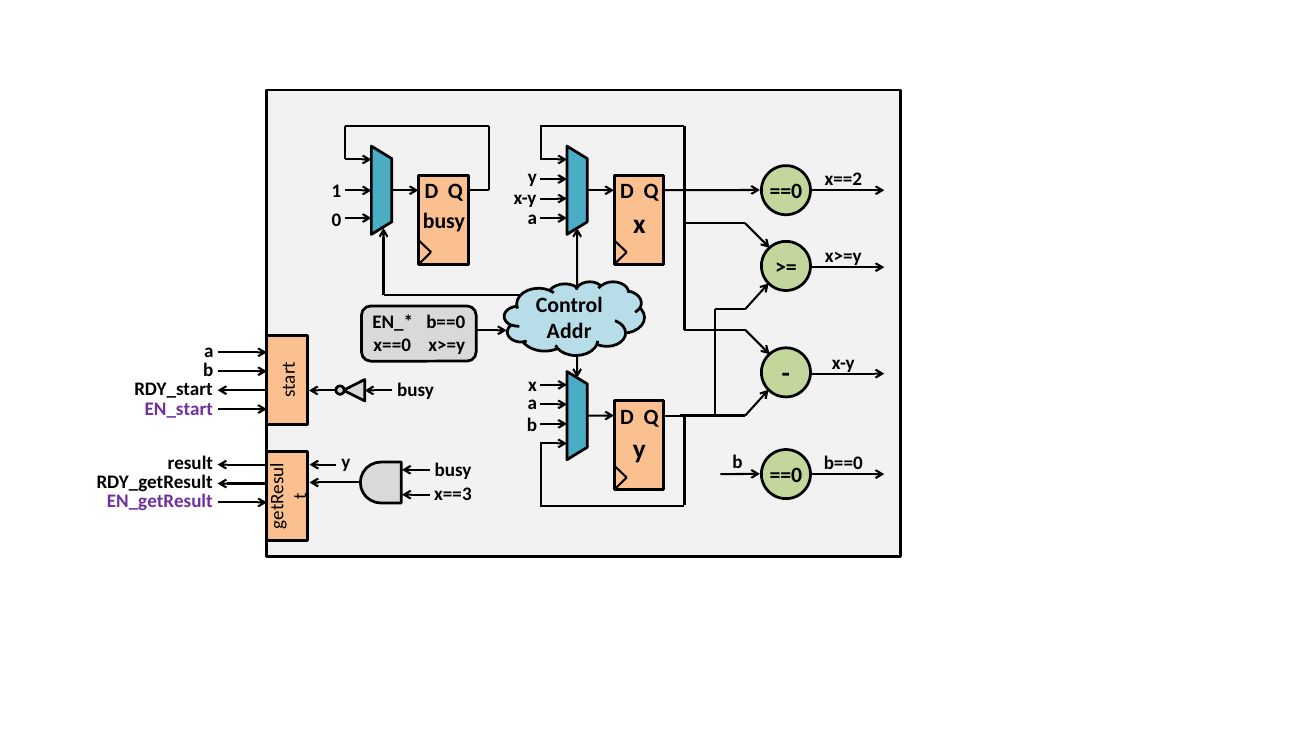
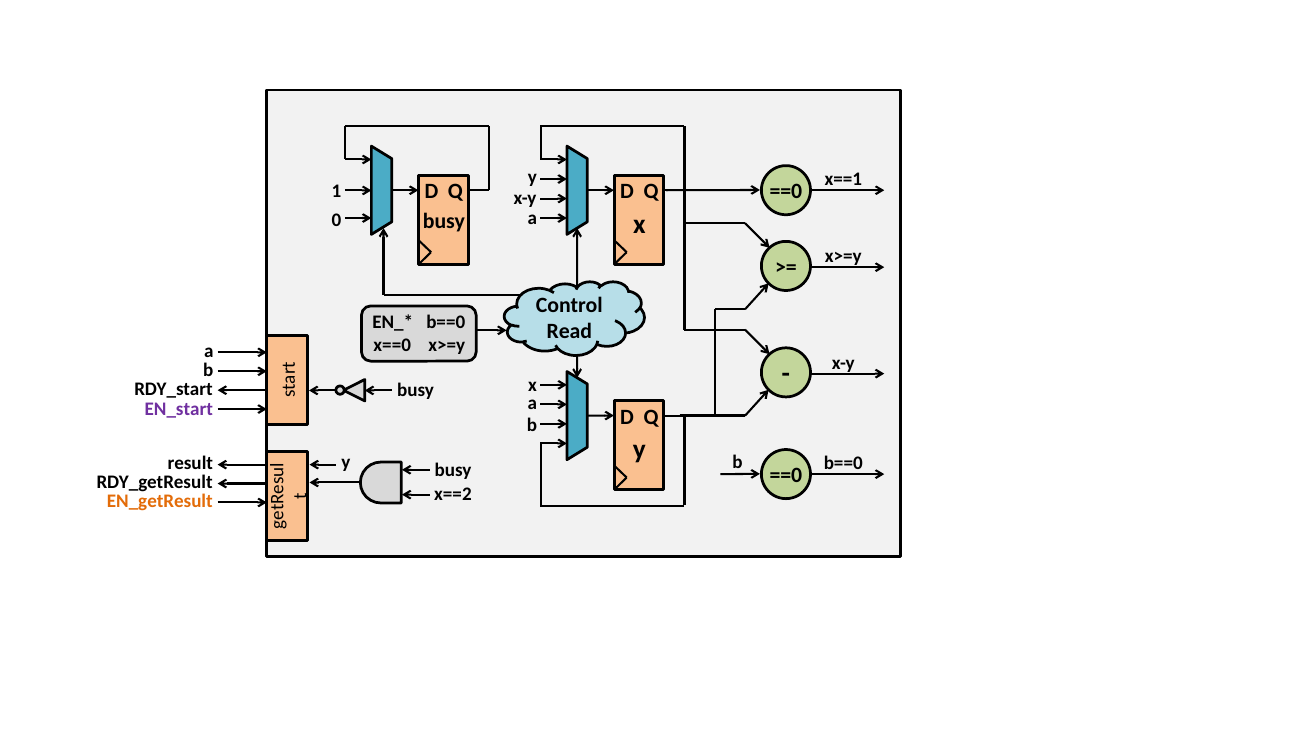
x==2: x==2 -> x==1
Addr: Addr -> Read
x==3: x==3 -> x==2
EN_getResult colour: purple -> orange
